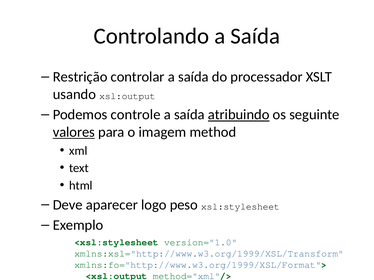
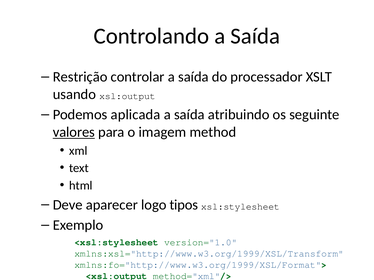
controle: controle -> aplicada
atribuindo underline: present -> none
peso: peso -> tipos
